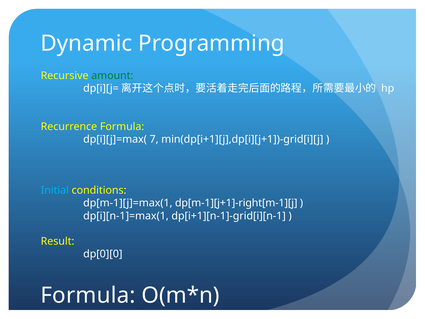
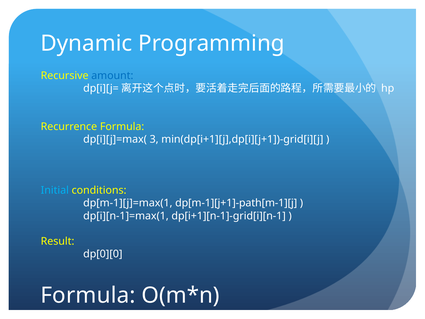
amount colour: green -> blue
7: 7 -> 3
dp[m-1][j+1]-right[m-1][j: dp[m-1][j+1]-right[m-1][j -> dp[m-1][j+1]-path[m-1][j
